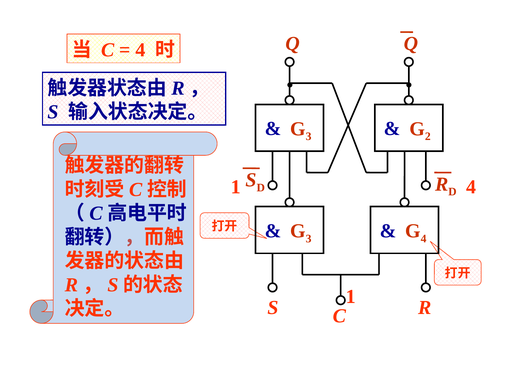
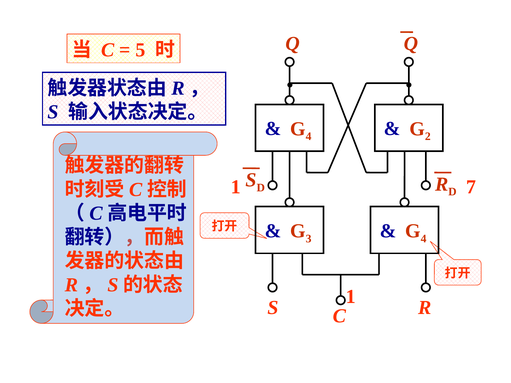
4 at (140, 50): 4 -> 5
3 at (309, 137): 3 -> 4
1 4: 4 -> 7
